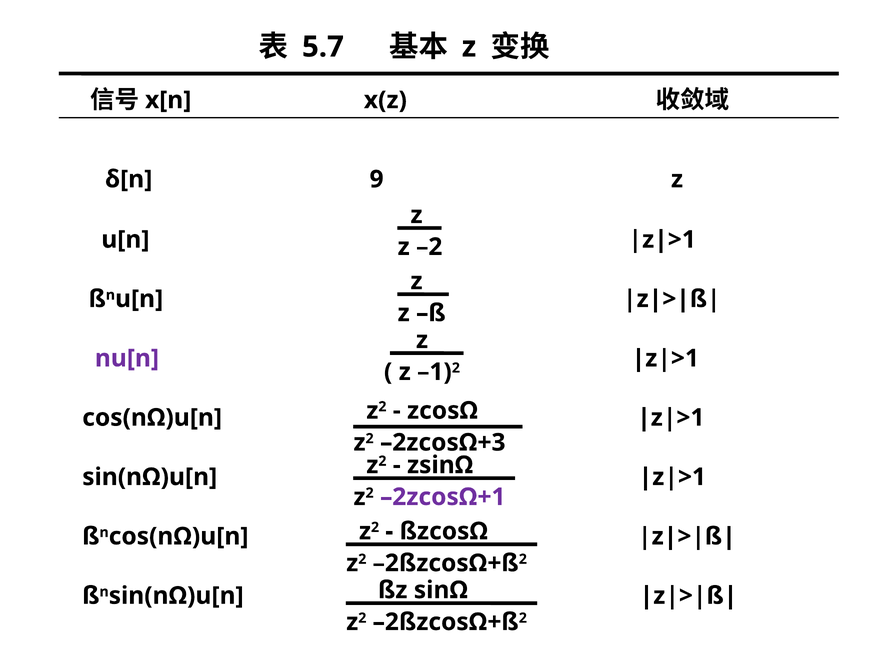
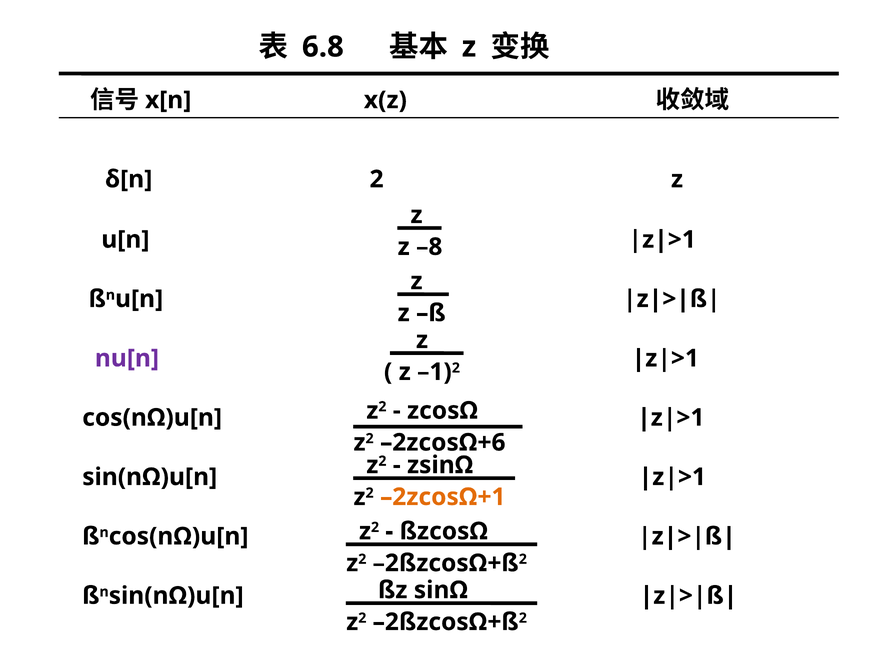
5.7: 5.7 -> 6.8
9: 9 -> 2
–2: –2 -> –8
–2zcosΩ+3: –2zcosΩ+3 -> –2zcosΩ+6
–2zcosΩ+1 colour: purple -> orange
